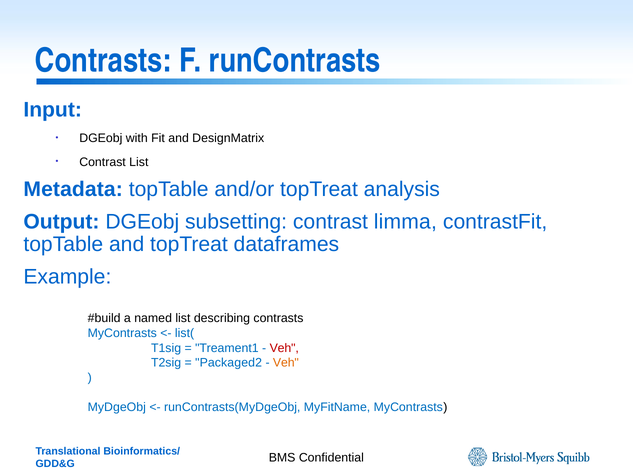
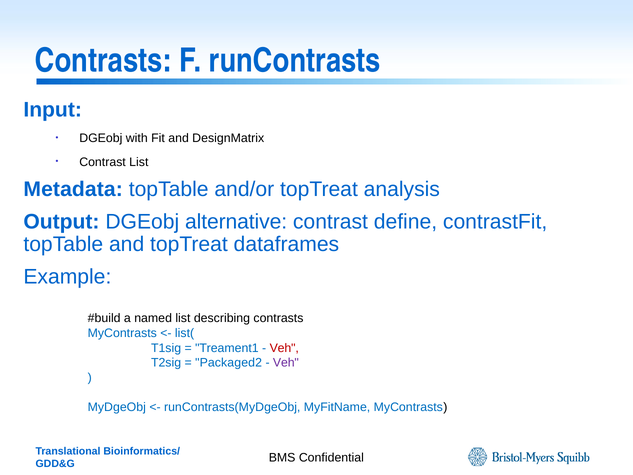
subsetting: subsetting -> alternative
limma: limma -> define
Veh at (286, 363) colour: orange -> purple
